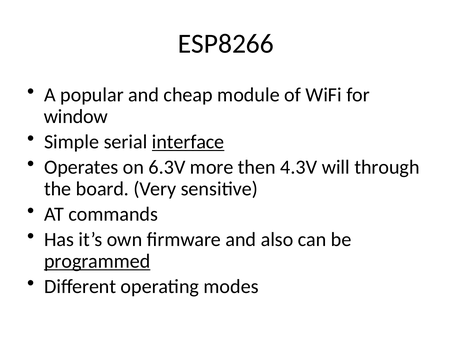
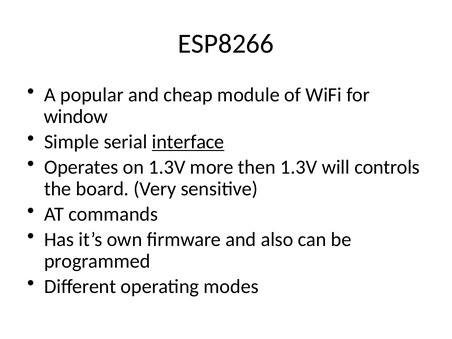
on 6.3V: 6.3V -> 1.3V
then 4.3V: 4.3V -> 1.3V
through: through -> controls
programmed underline: present -> none
